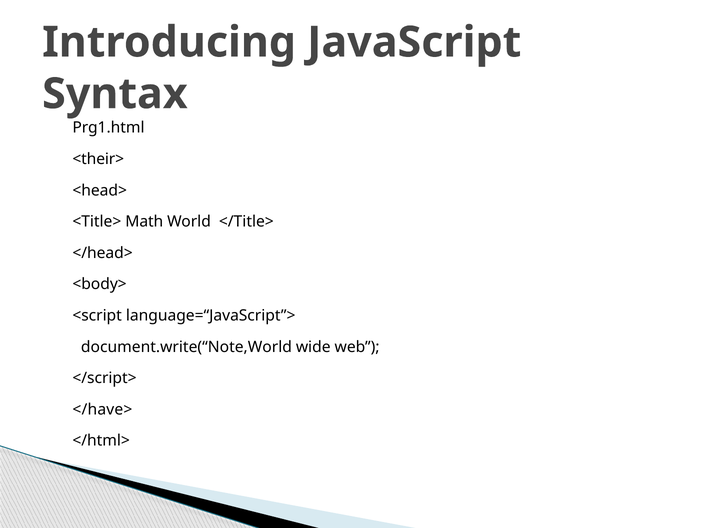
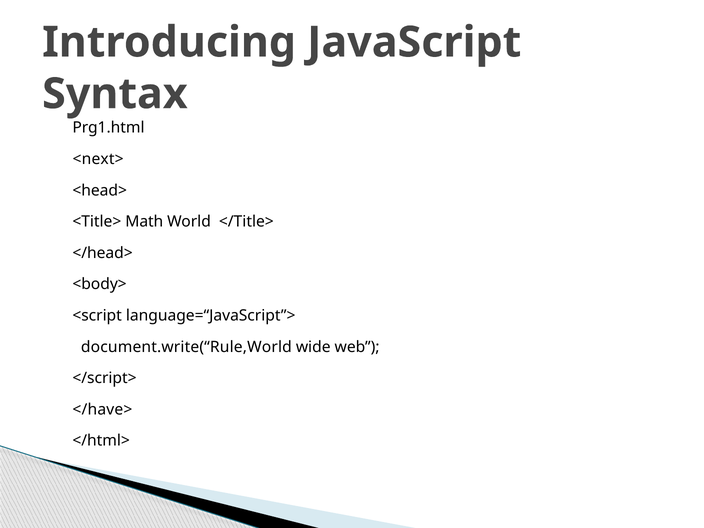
<their>: <their> -> <next>
document.write(“Note,World: document.write(“Note,World -> document.write(“Rule,World
